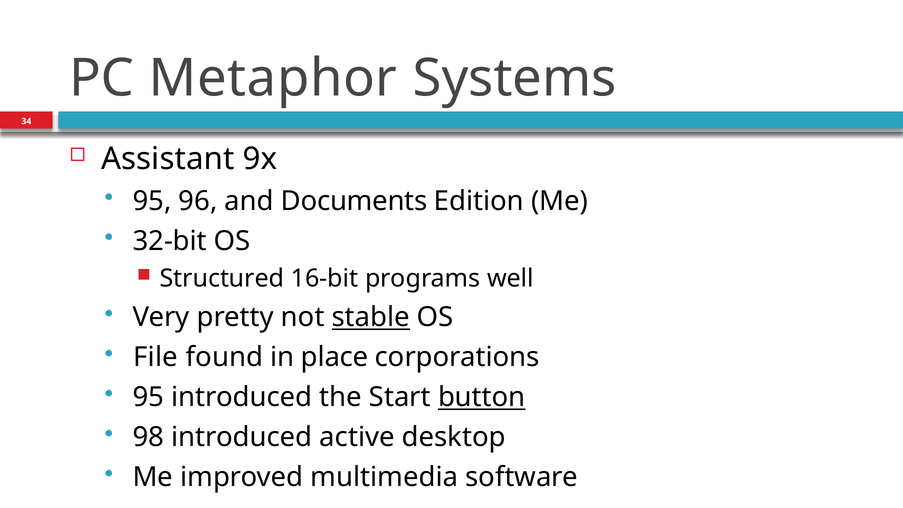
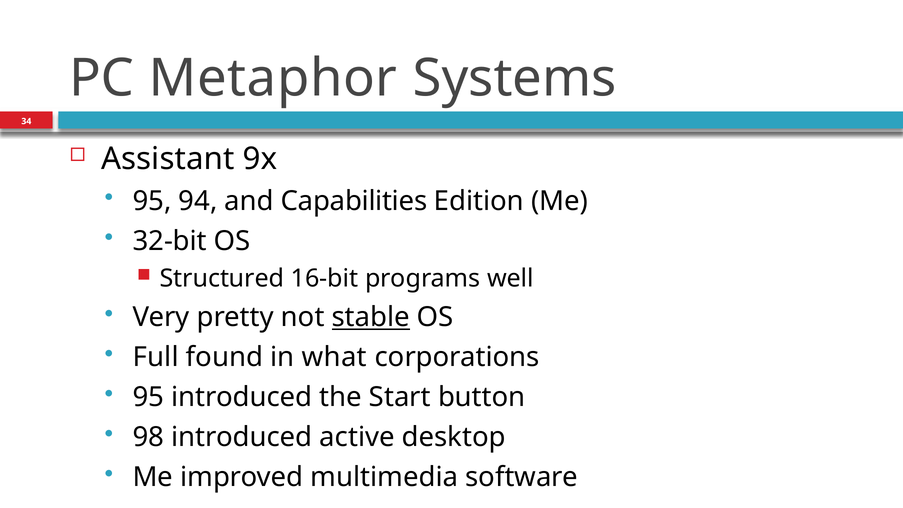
96: 96 -> 94
Documents: Documents -> Capabilities
File: File -> Full
place: place -> what
button underline: present -> none
